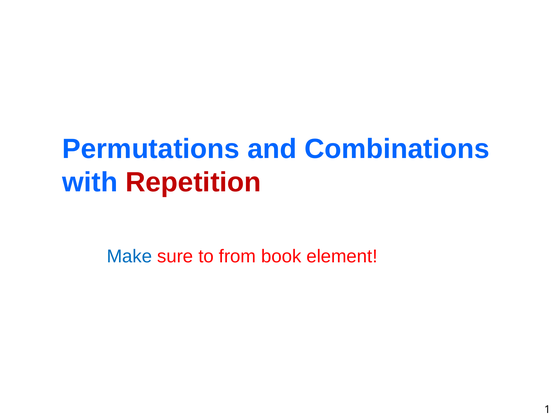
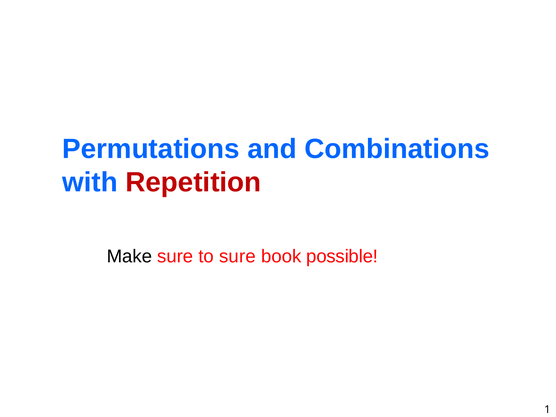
Make colour: blue -> black
to from: from -> sure
element: element -> possible
